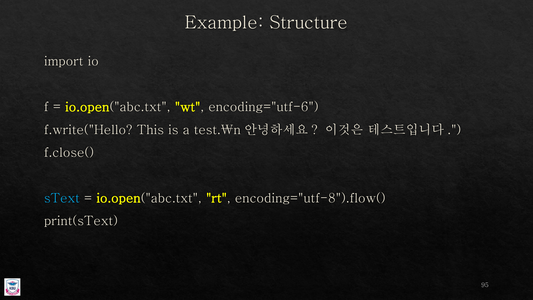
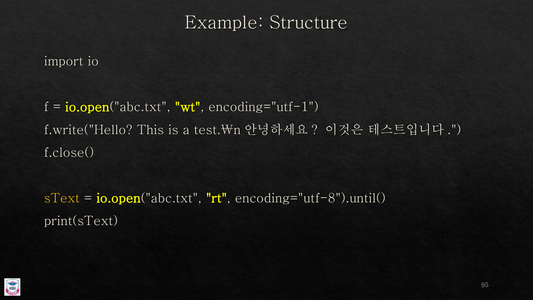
encoding="utf-6: encoding="utf-6 -> encoding="utf-1
sText colour: light blue -> yellow
encoding="utf-8").flow(: encoding="utf-8").flow( -> encoding="utf-8").until(
